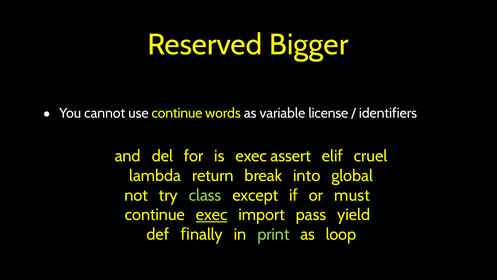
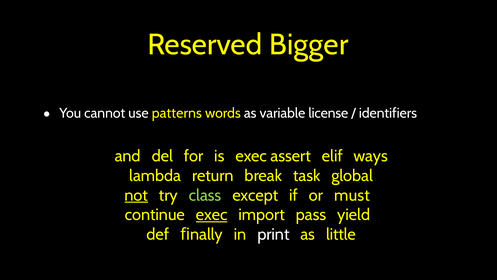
use continue: continue -> patterns
cruel: cruel -> ways
into: into -> task
not underline: none -> present
print colour: light green -> white
loop: loop -> little
